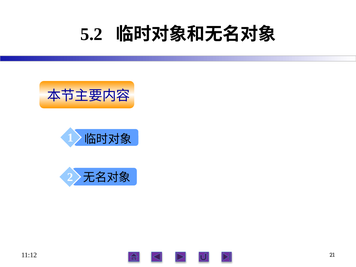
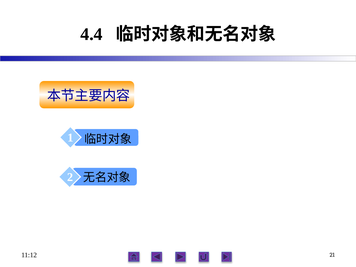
5.2: 5.2 -> 4.4
